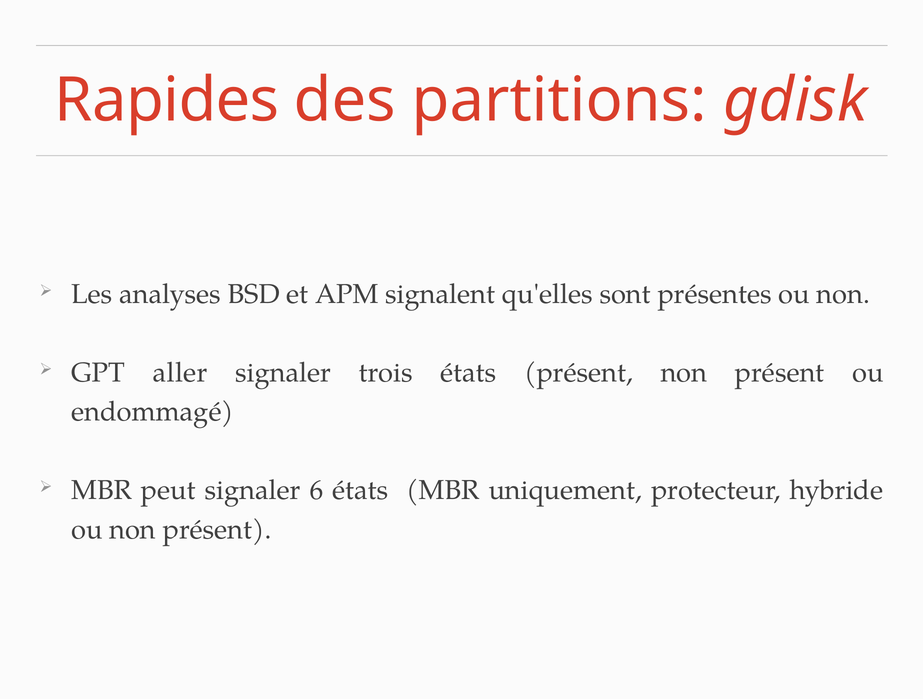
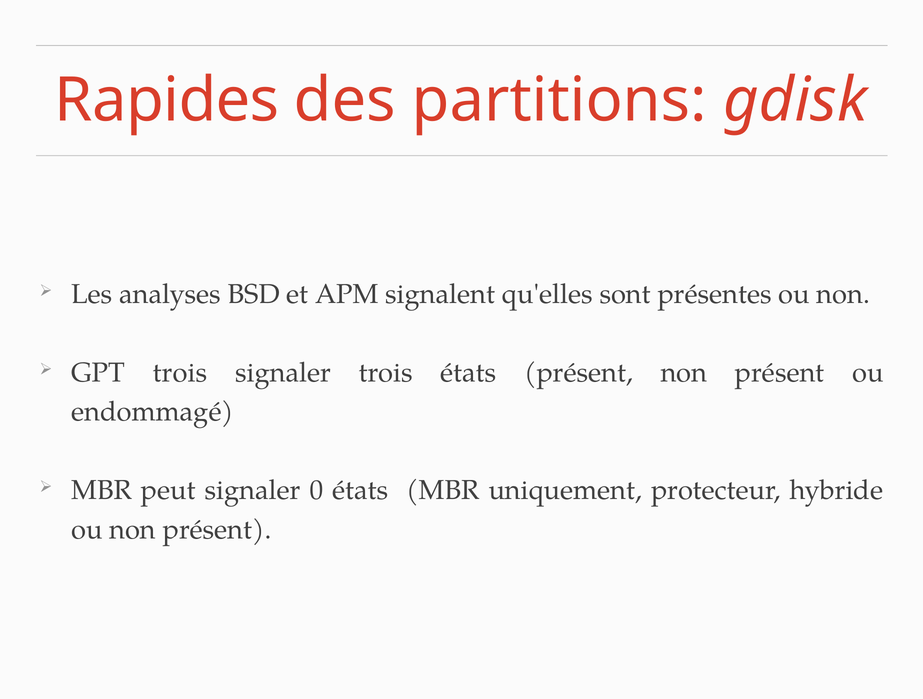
GPT aller: aller -> trois
6: 6 -> 0
